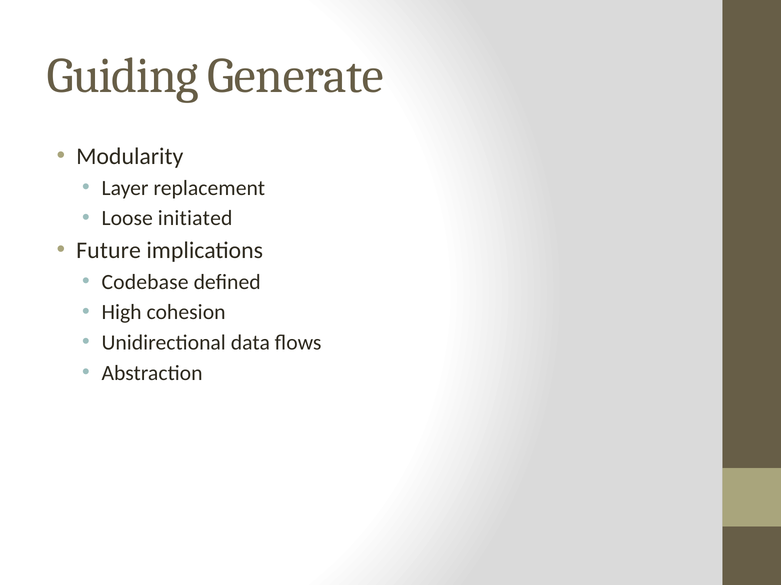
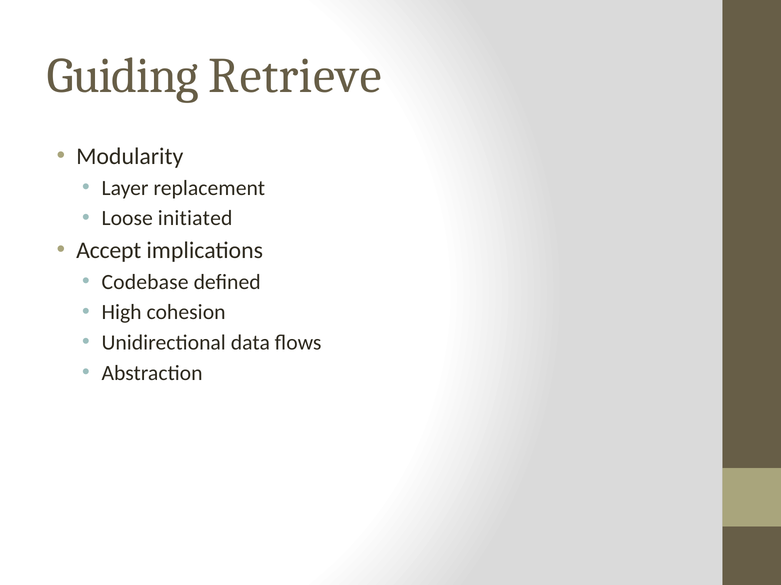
Generate: Generate -> Retrieve
Future: Future -> Accept
